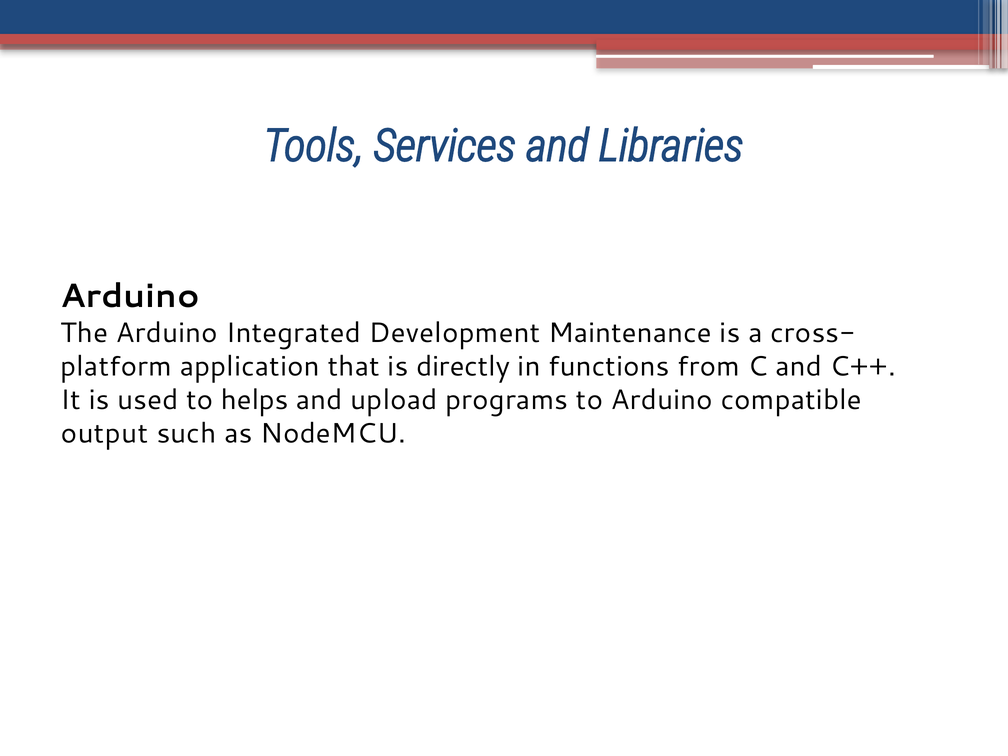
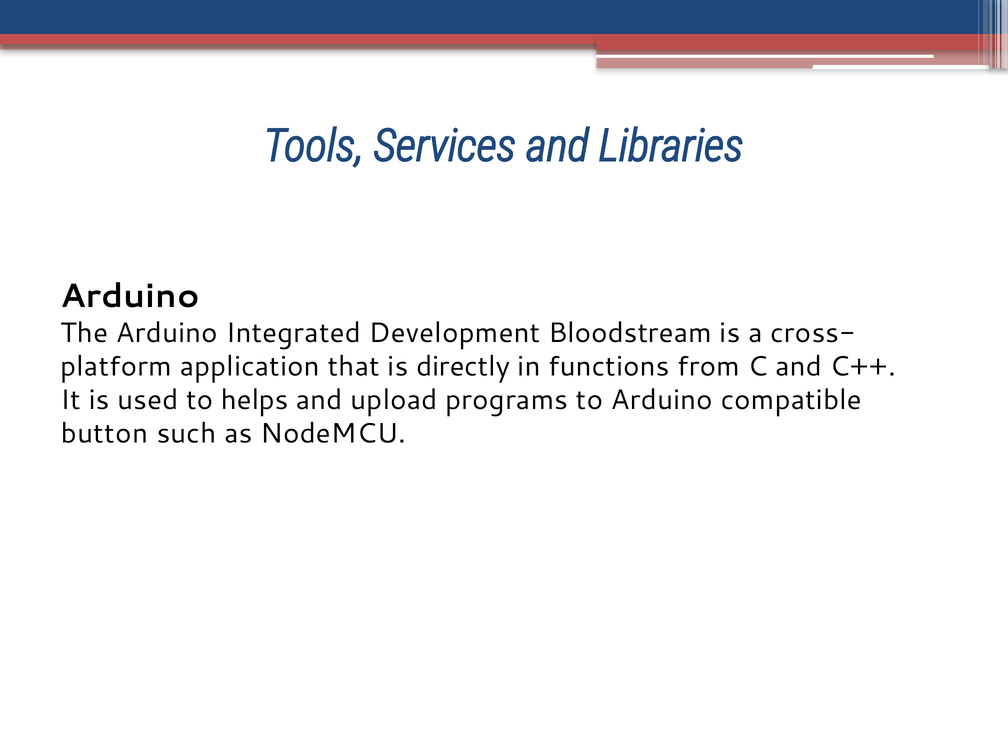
Maintenance: Maintenance -> Bloodstream
output: output -> button
